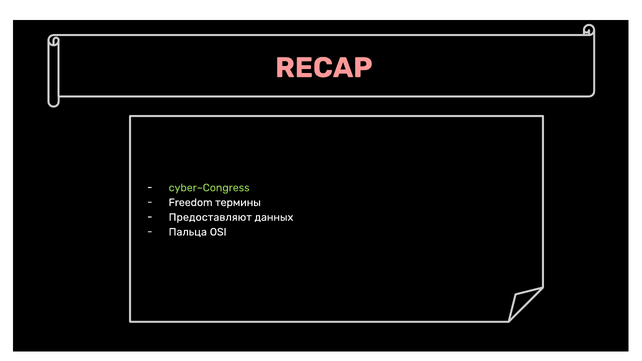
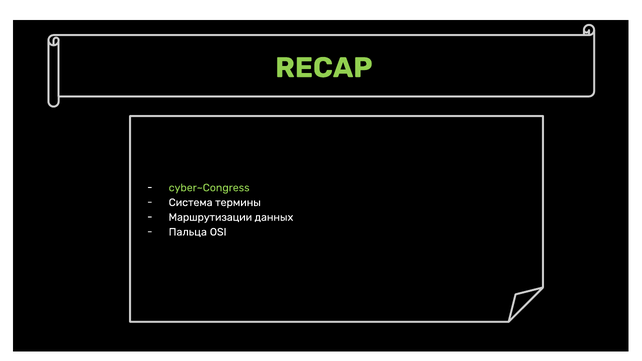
RECAP colour: pink -> light green
Freedom: Freedom -> Система
Предоставляют: Предоставляют -> Маршрутизации
